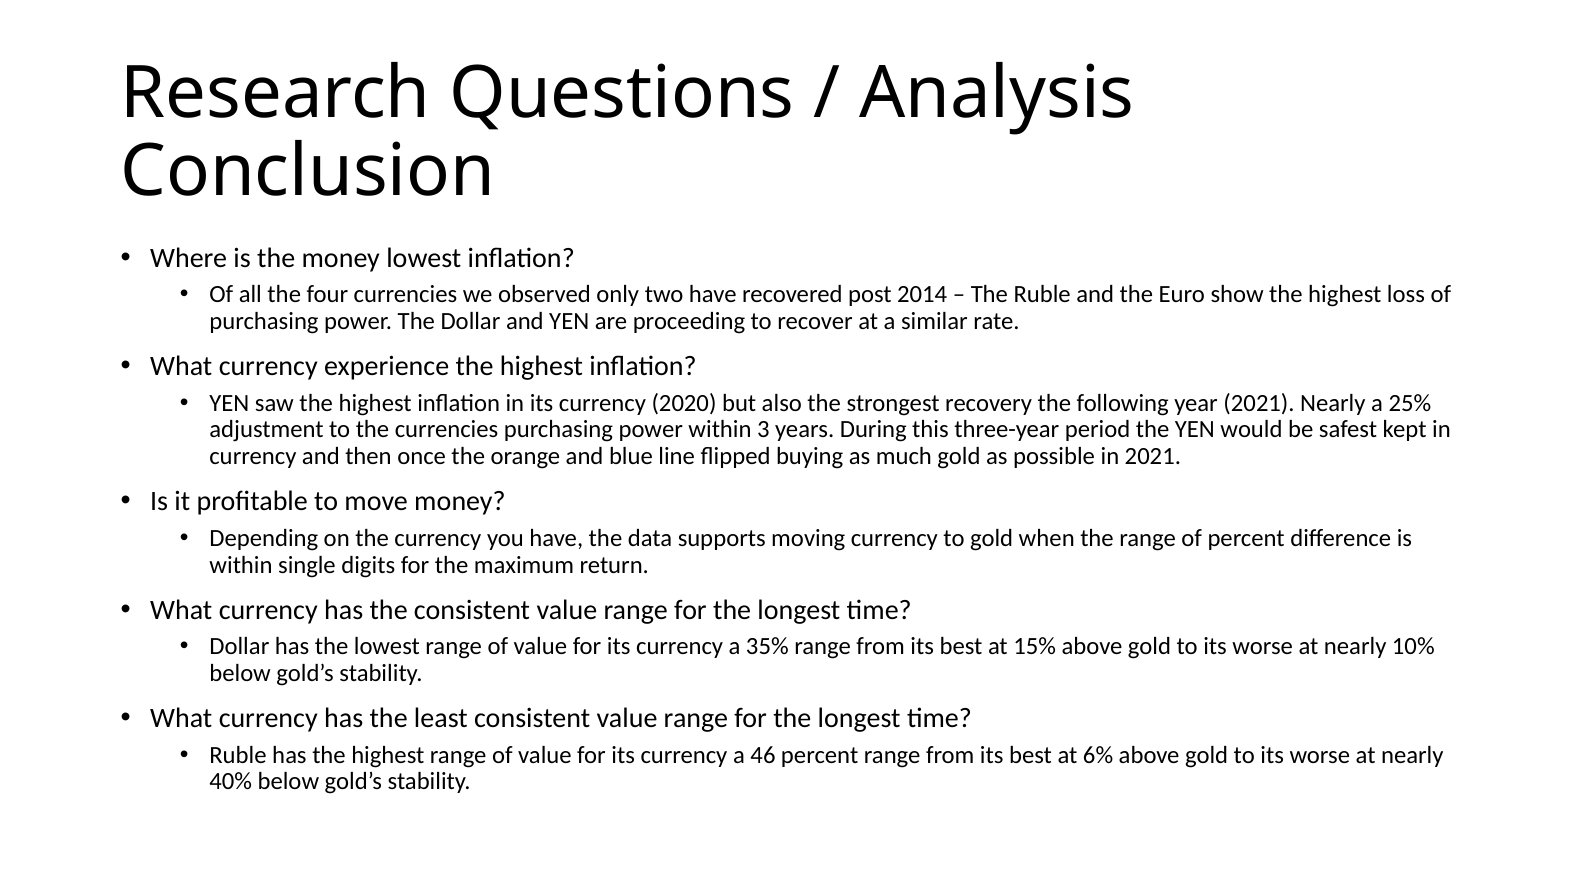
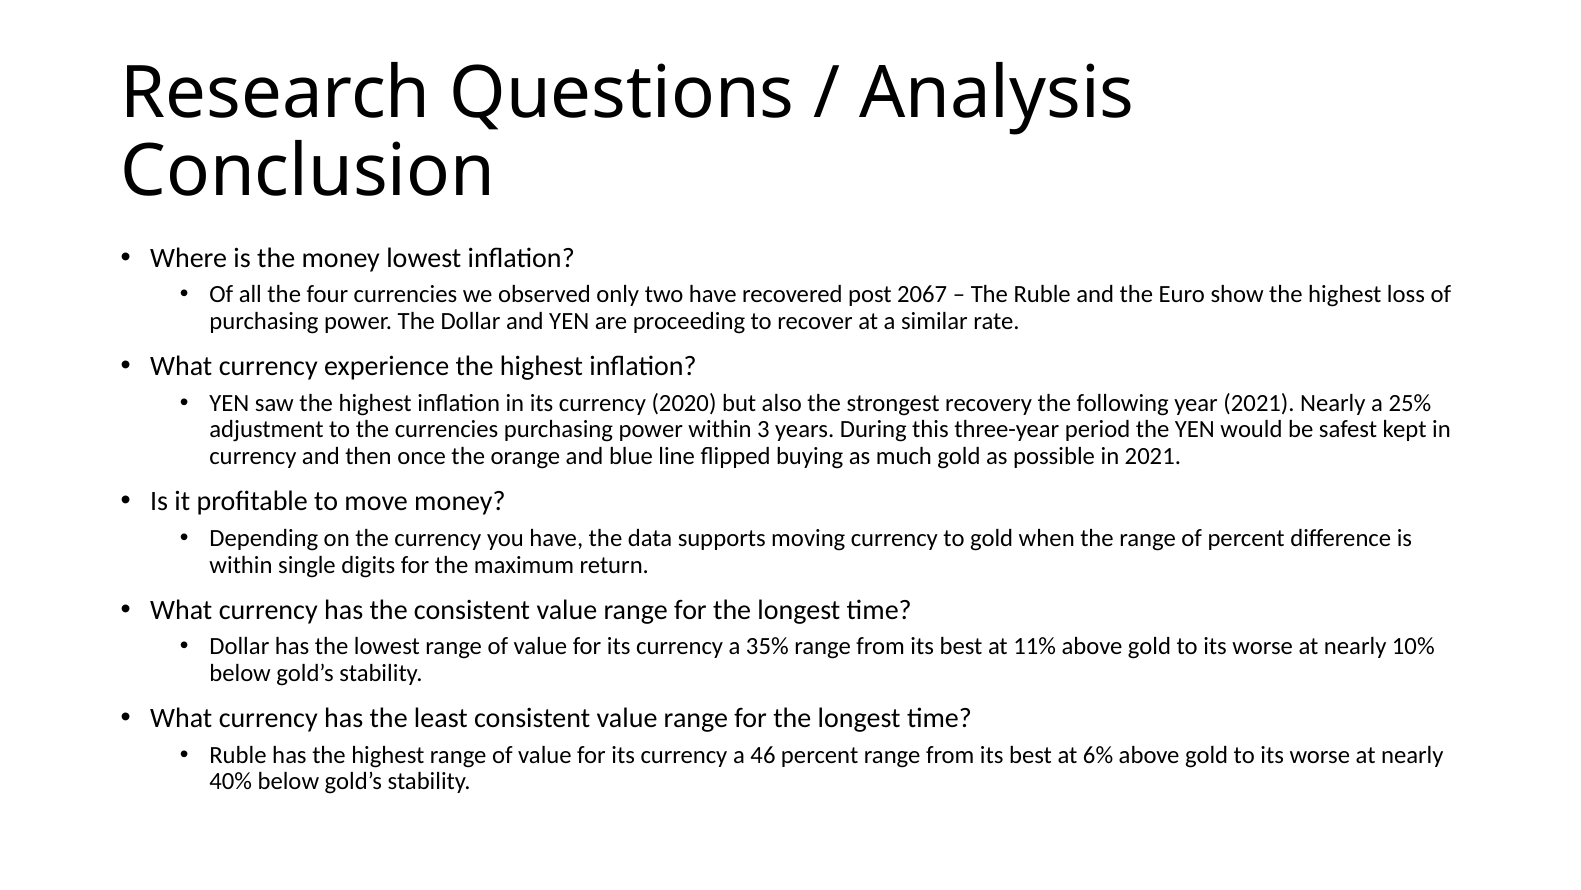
2014: 2014 -> 2067
15%: 15% -> 11%
